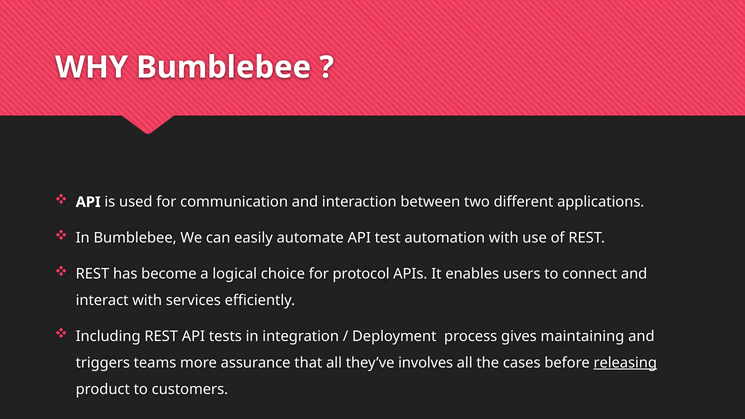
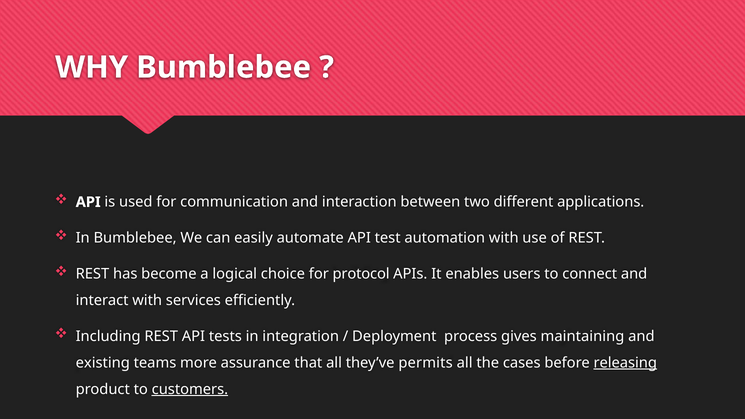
triggers: triggers -> existing
involves: involves -> permits
customers underline: none -> present
